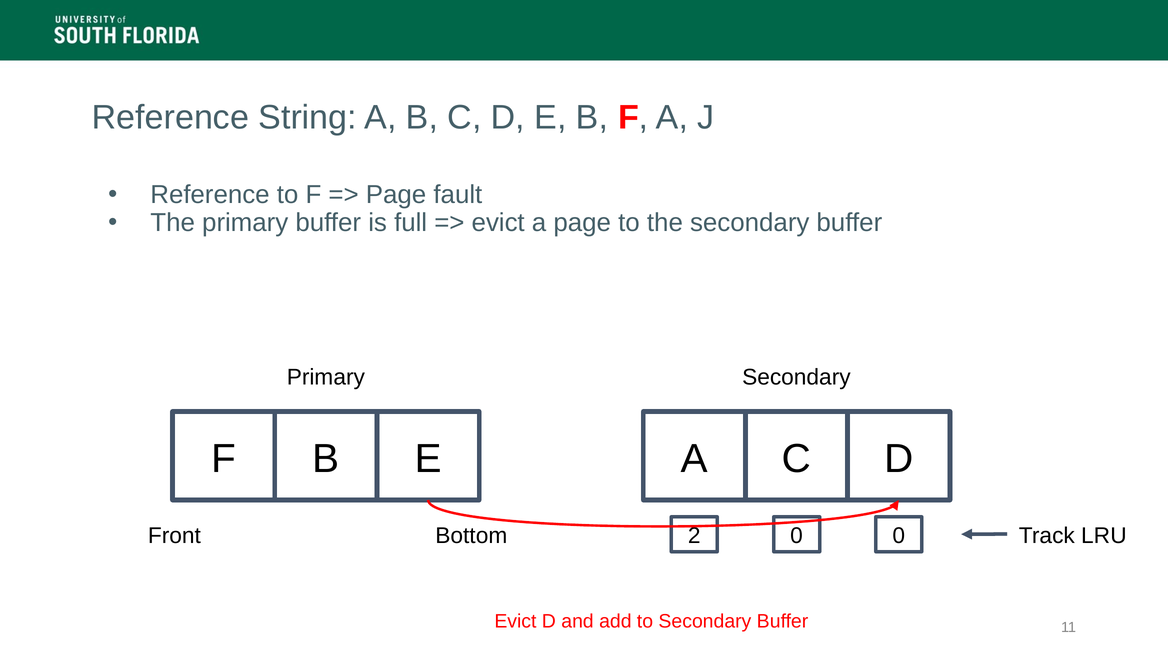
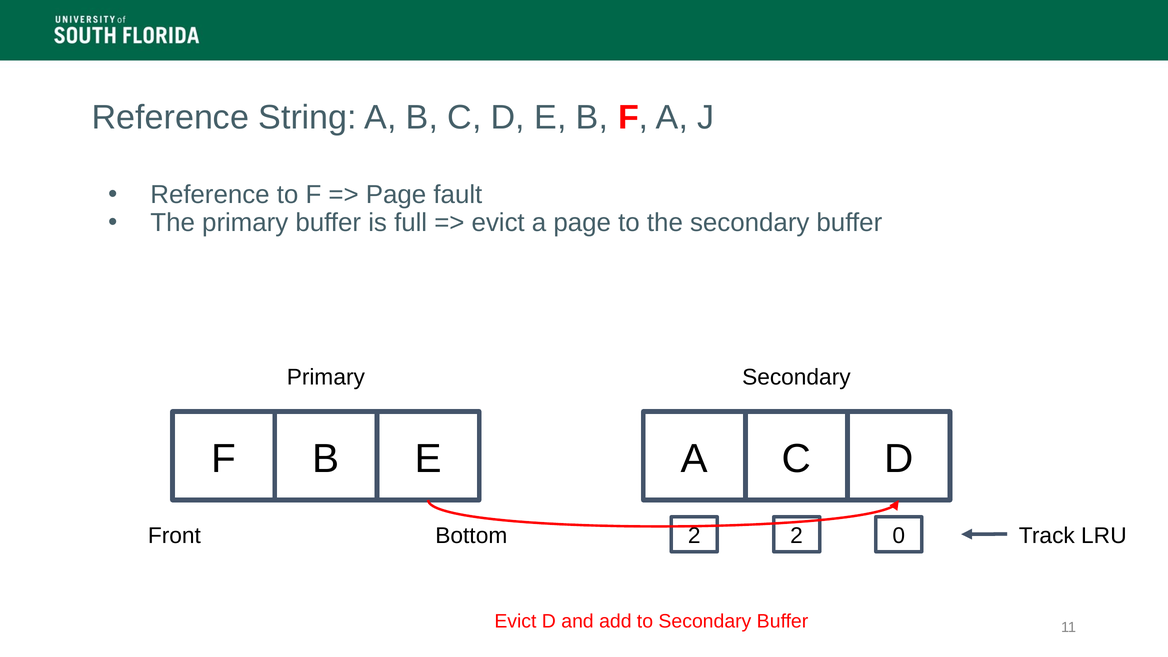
2 0: 0 -> 2
